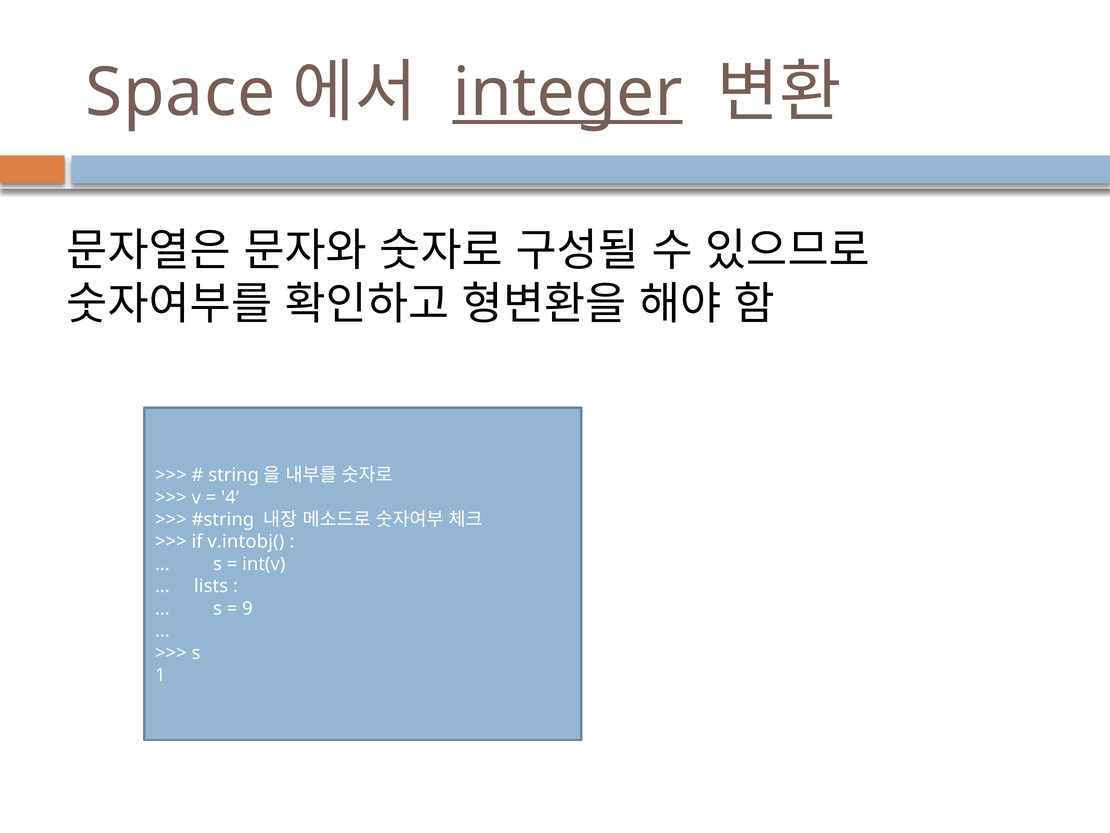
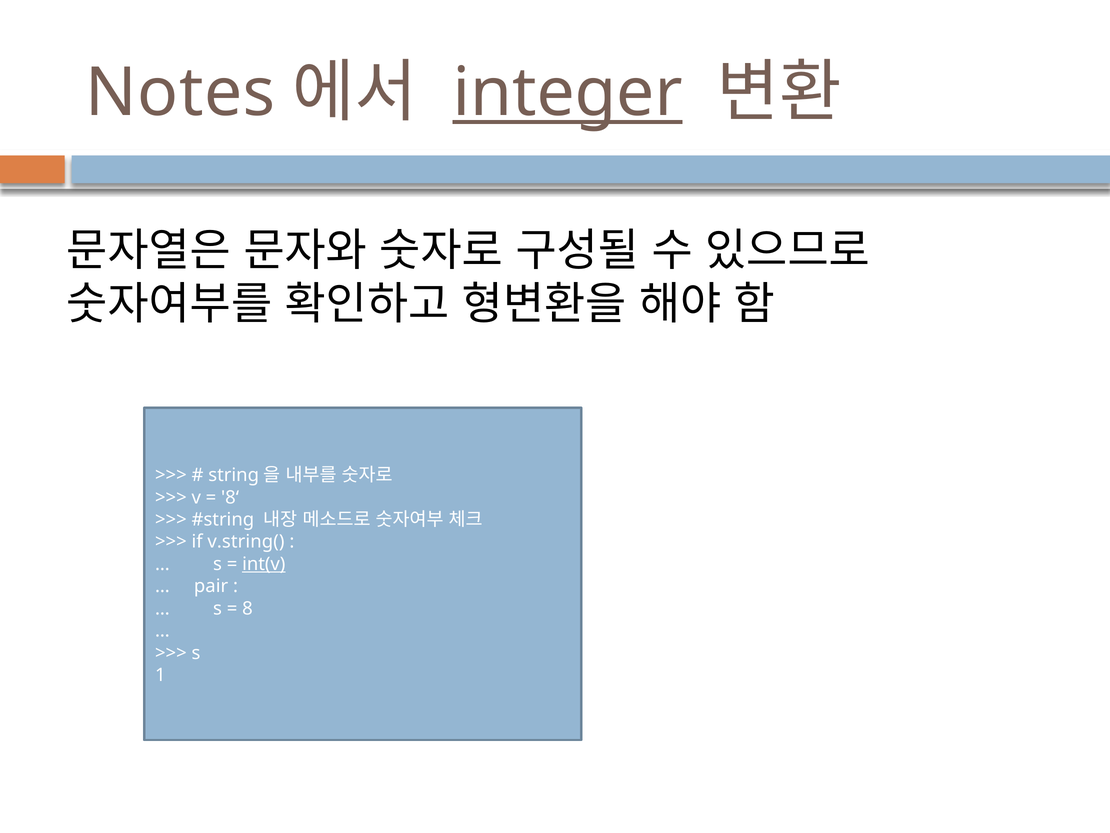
Space: Space -> Notes
4‘: 4‘ -> 8‘
v.intobj(: v.intobj( -> v.string(
int(v underline: none -> present
lists: lists -> pair
9: 9 -> 8
